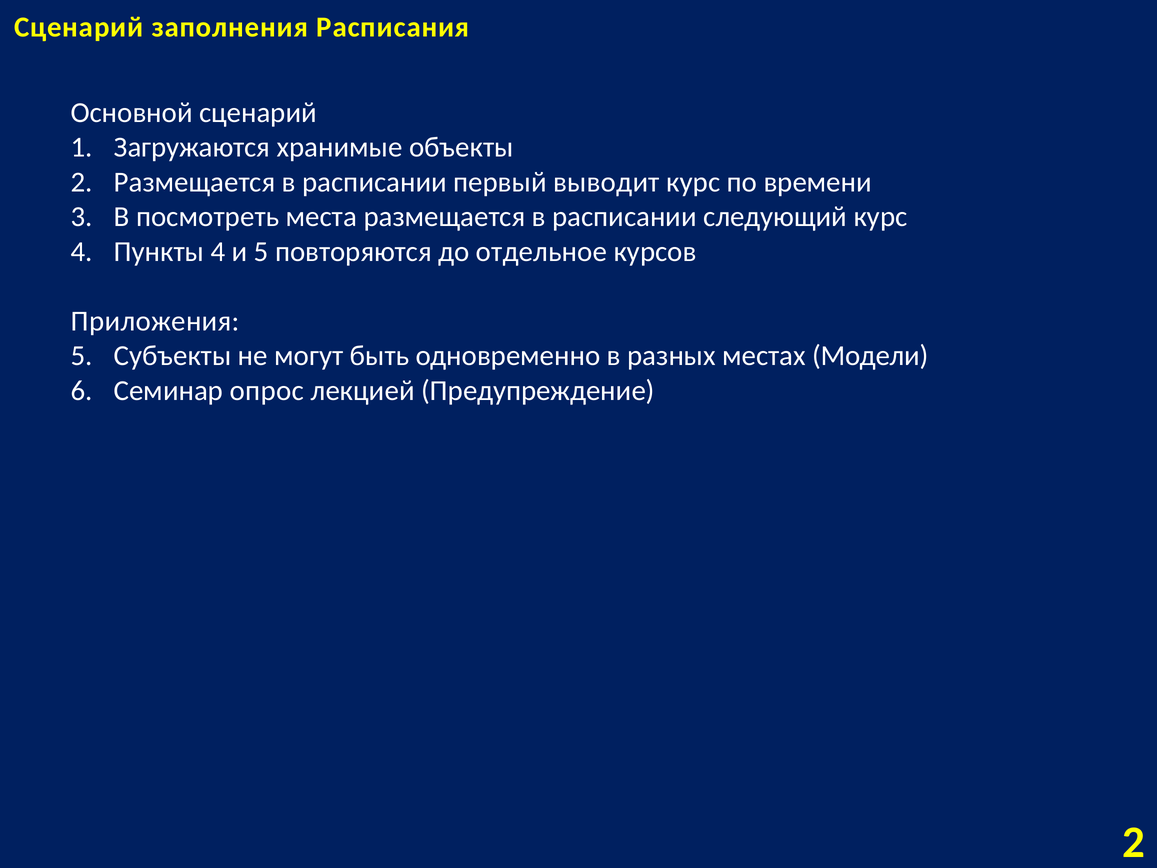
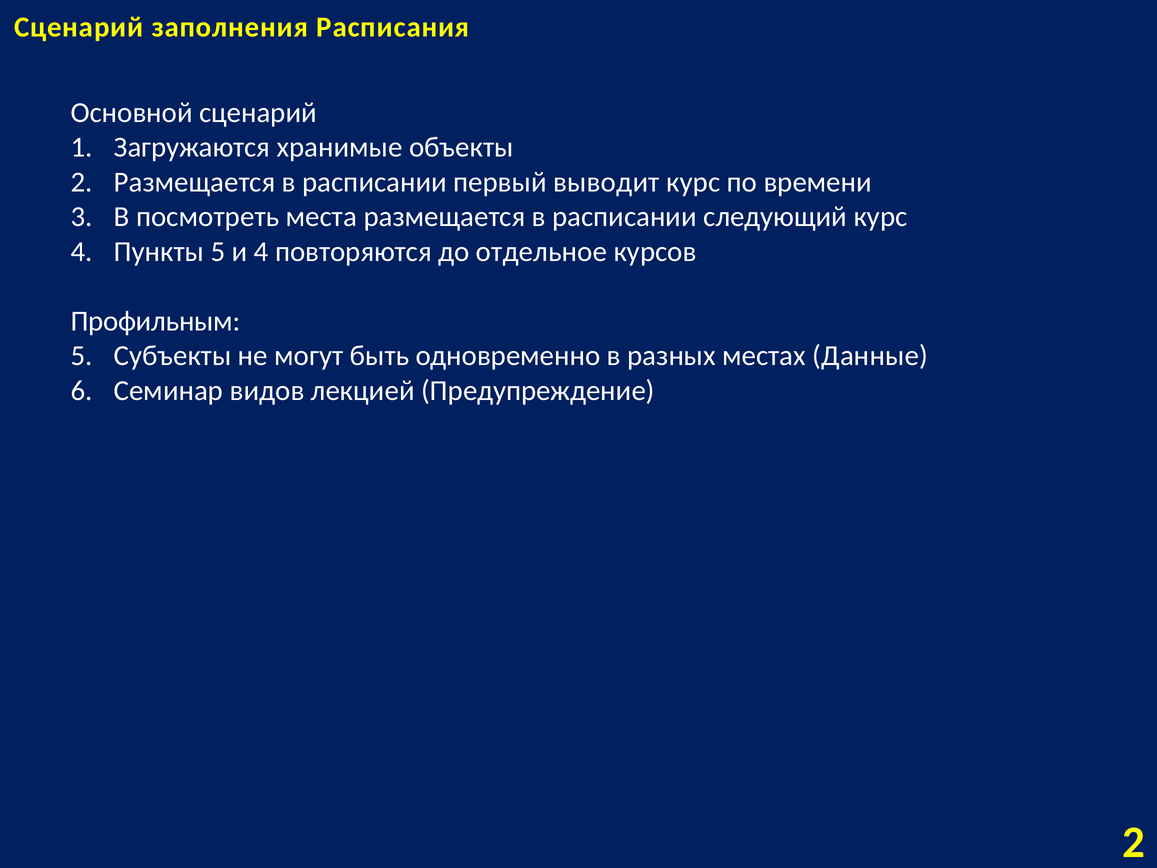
Пункты 4: 4 -> 5
и 5: 5 -> 4
Приложения: Приложения -> Профильным
Модели: Модели -> Данные
опрос: опрос -> видов
